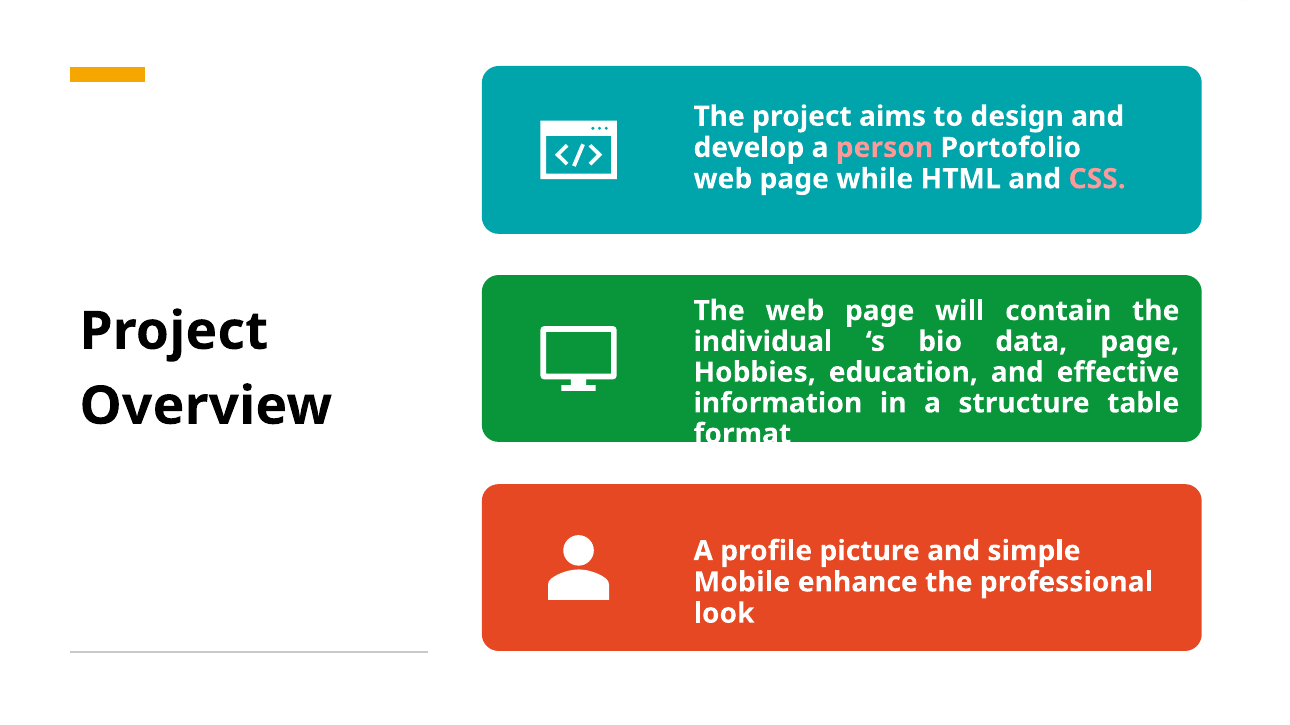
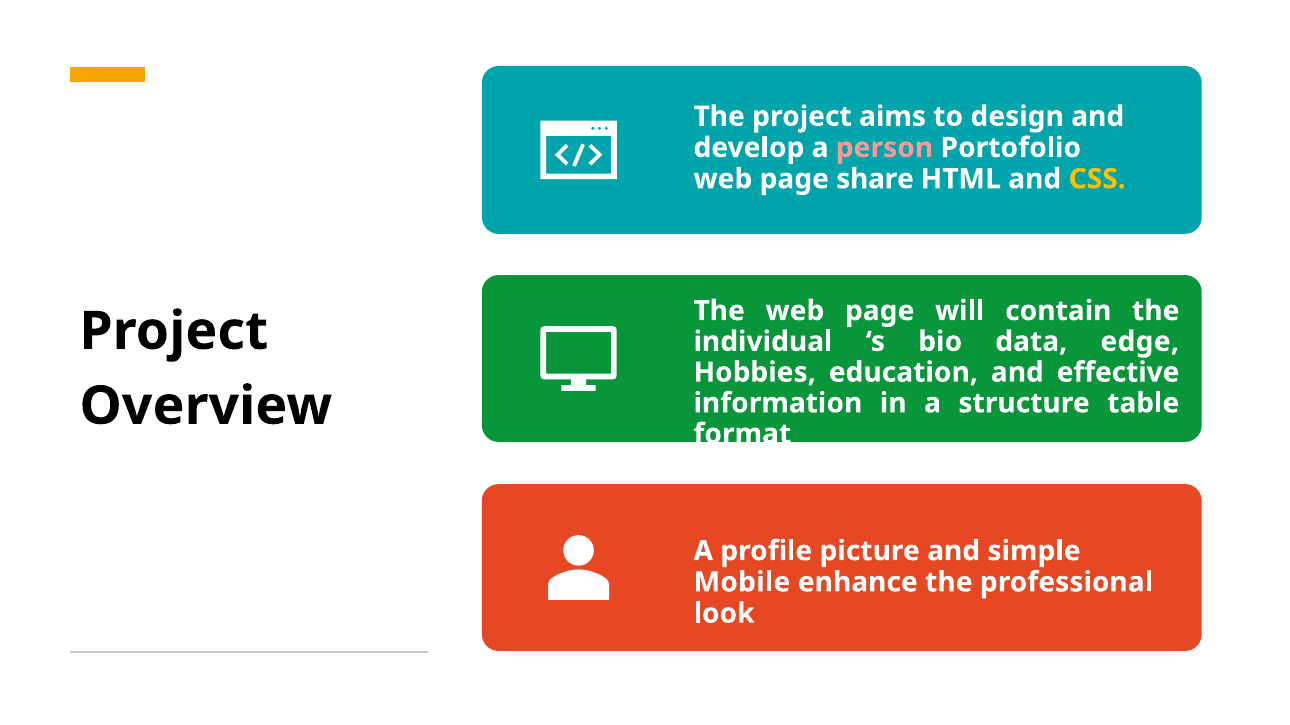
while: while -> share
CSS colour: pink -> yellow
data page: page -> edge
